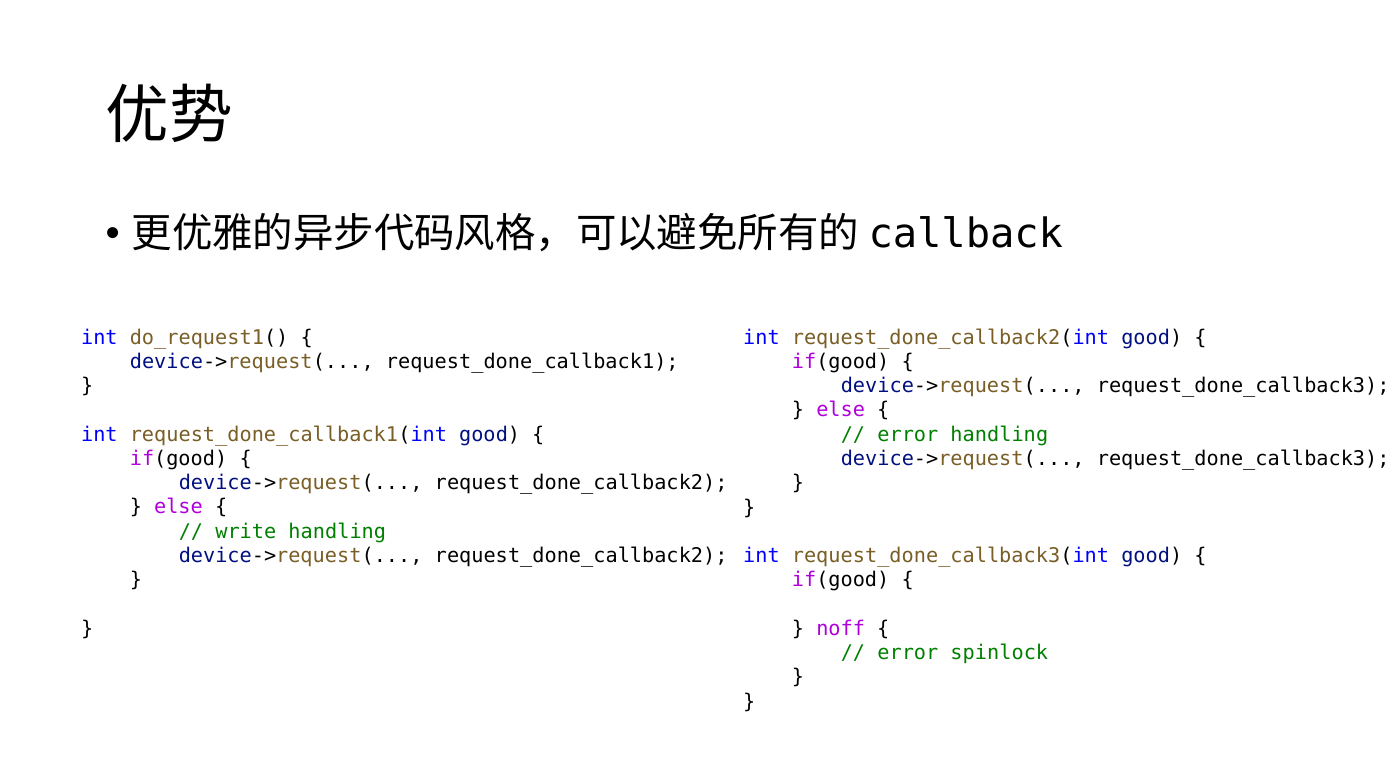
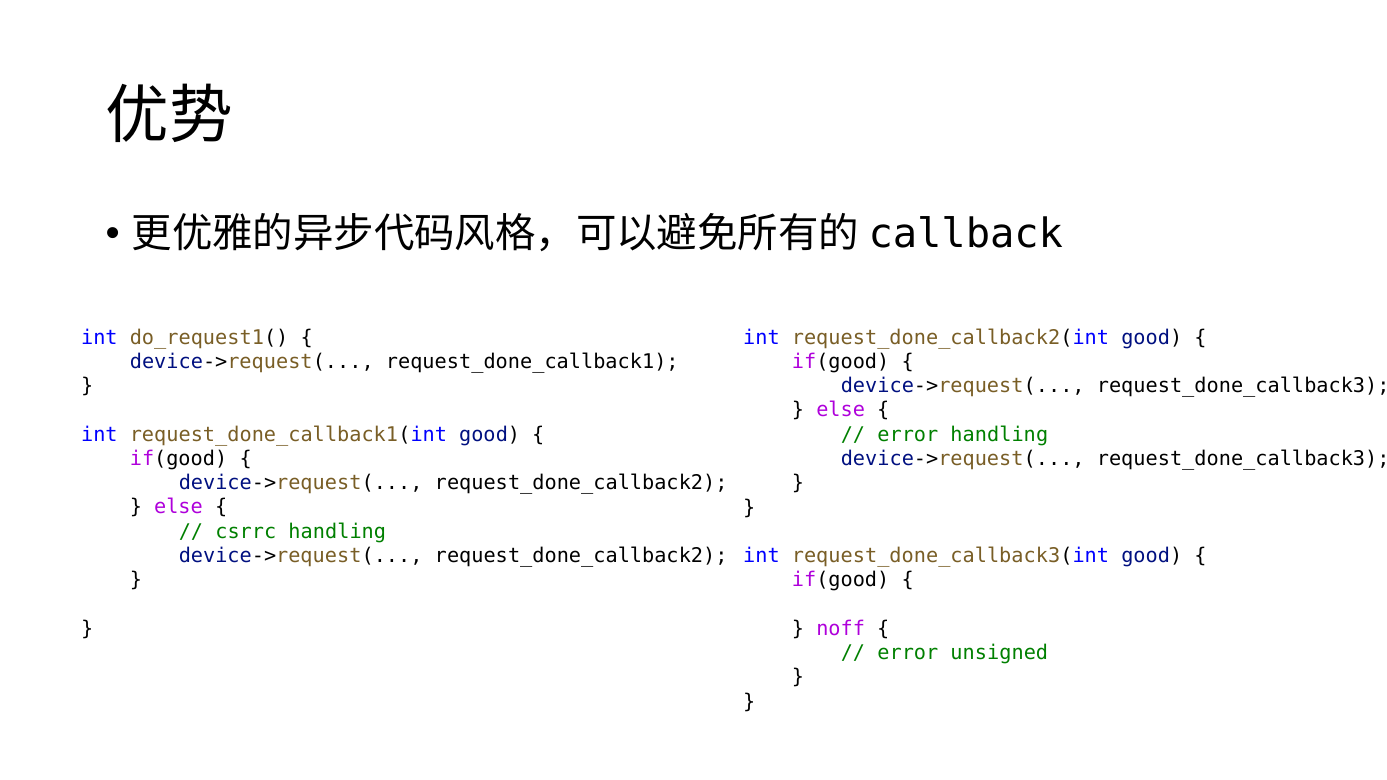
write: write -> csrrc
spinlock: spinlock -> unsigned
